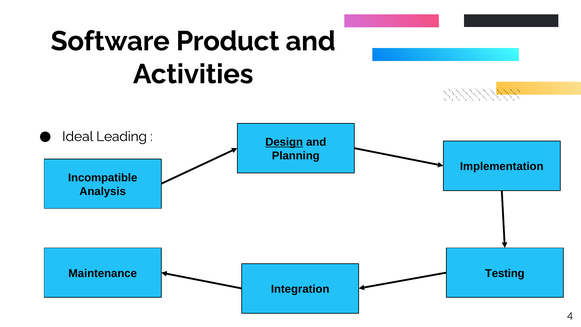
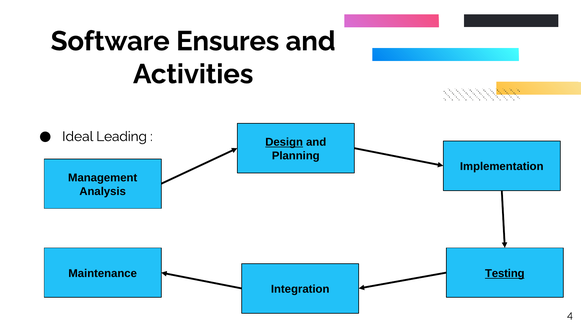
Product: Product -> Ensures
Incompatible: Incompatible -> Management
Testing underline: none -> present
